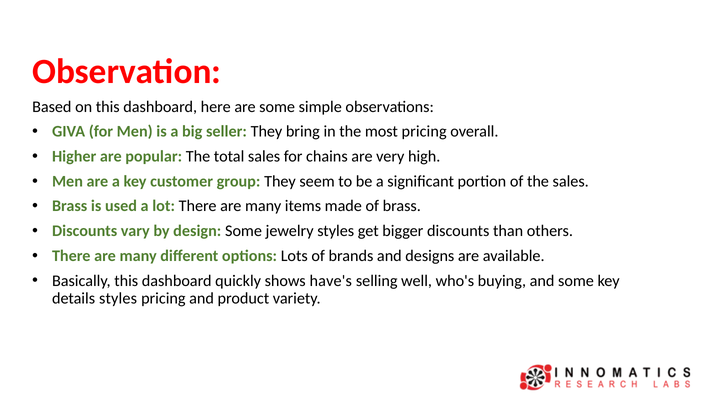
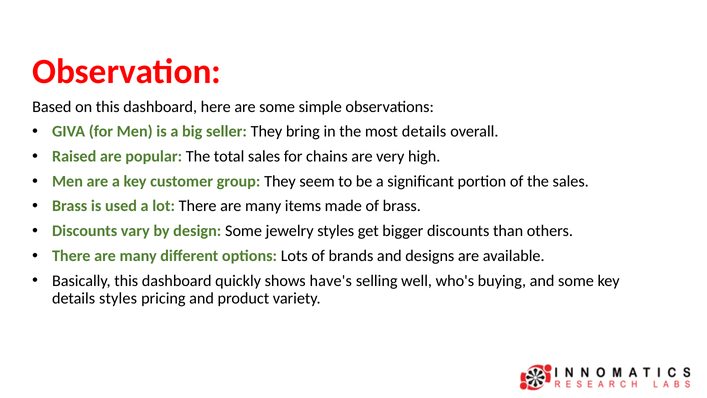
most pricing: pricing -> details
Higher: Higher -> Raised
